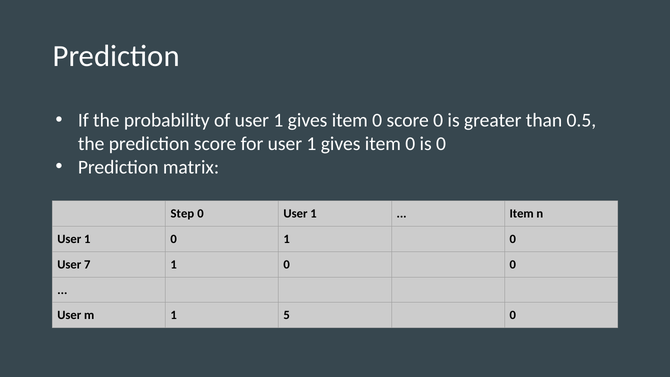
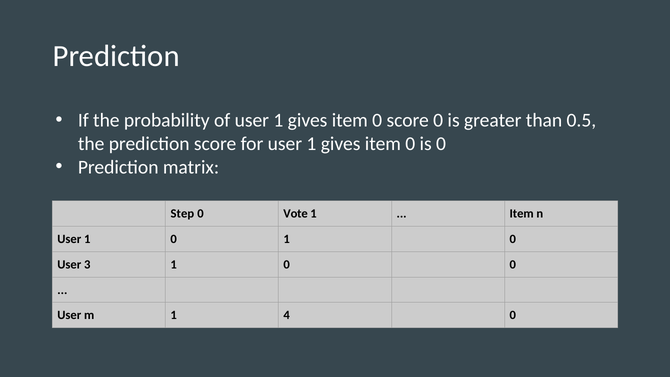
User at (295, 214): User -> Vote
7: 7 -> 3
5: 5 -> 4
